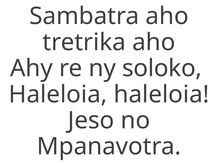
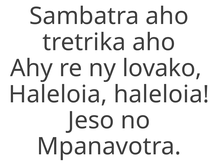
soloko: soloko -> lovako
